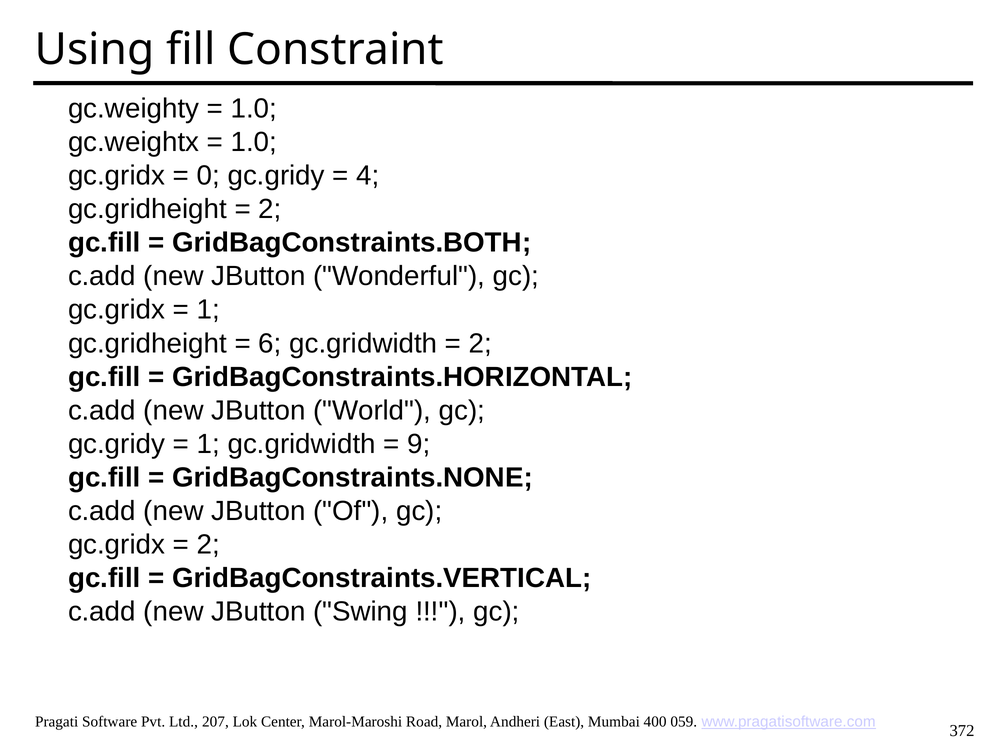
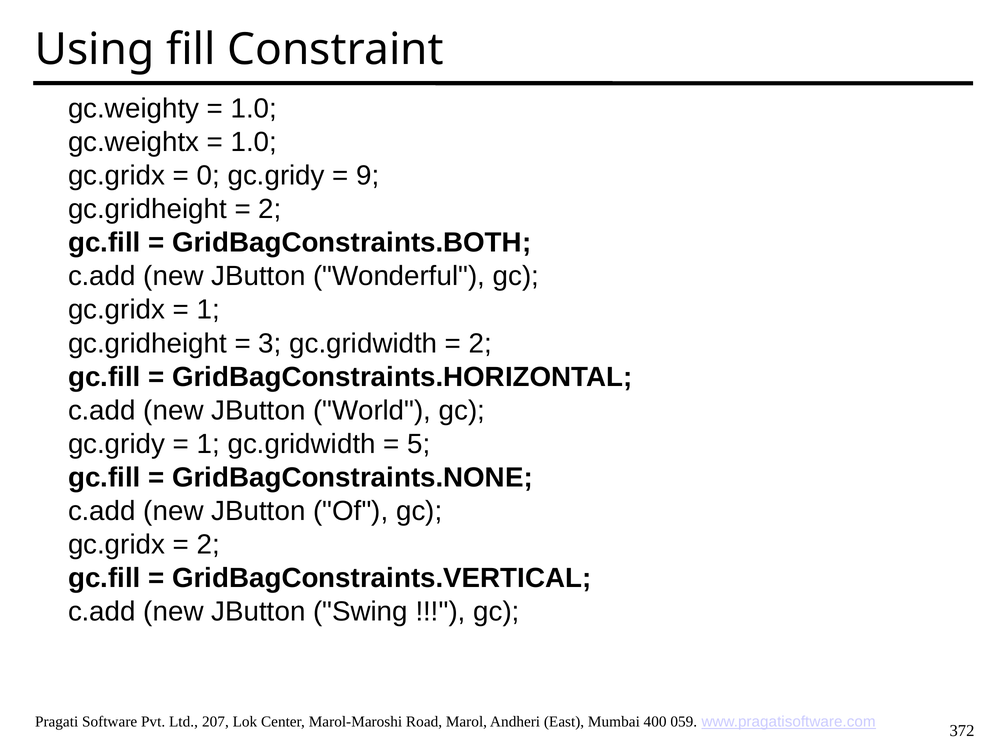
4: 4 -> 9
6: 6 -> 3
9: 9 -> 5
